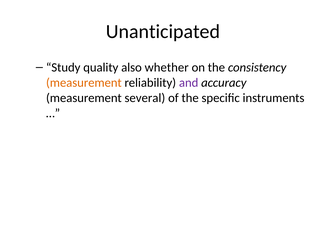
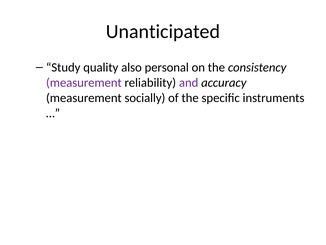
whether: whether -> personal
measurement at (84, 82) colour: orange -> purple
several: several -> socially
